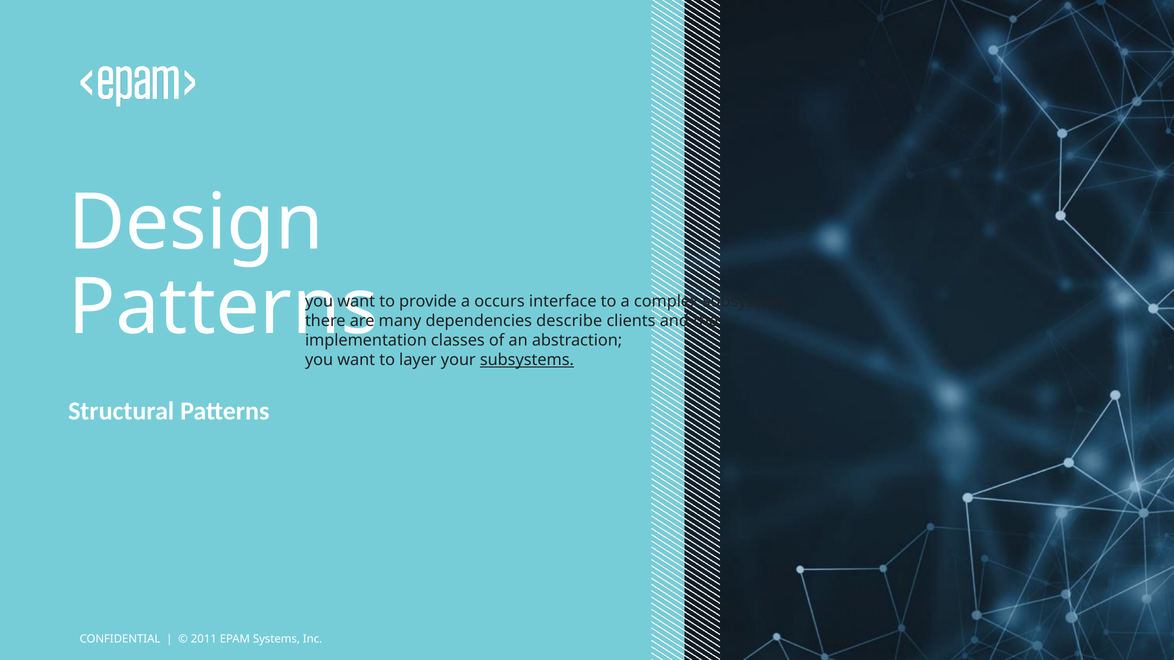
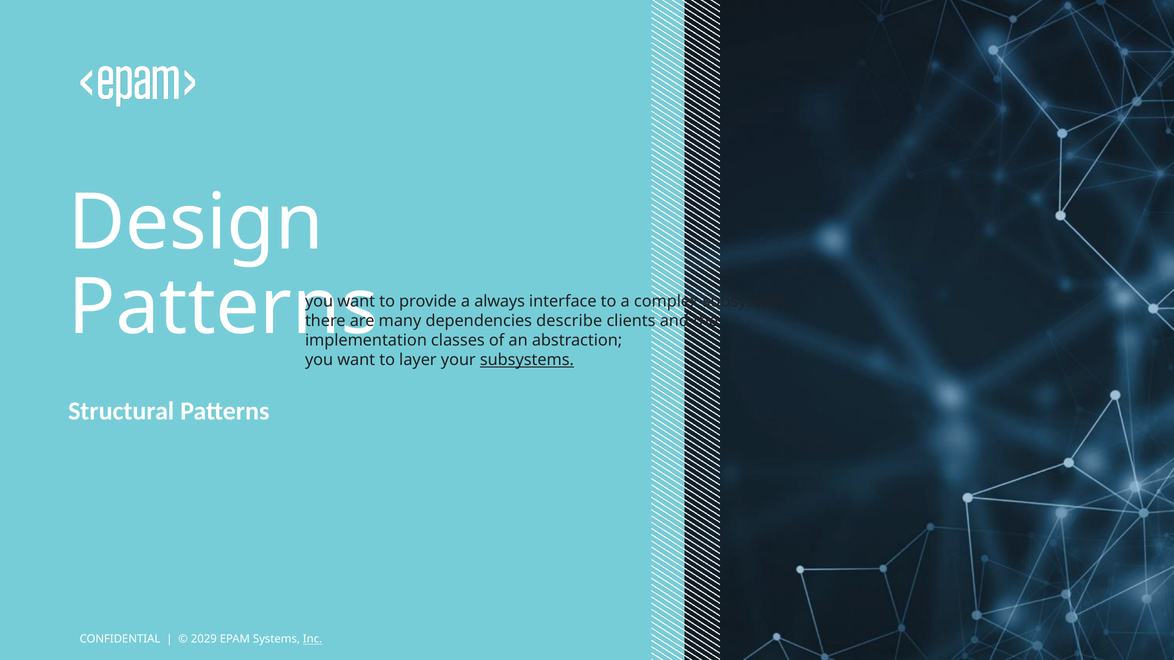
occurs: occurs -> always
2011: 2011 -> 2029
Inc underline: none -> present
